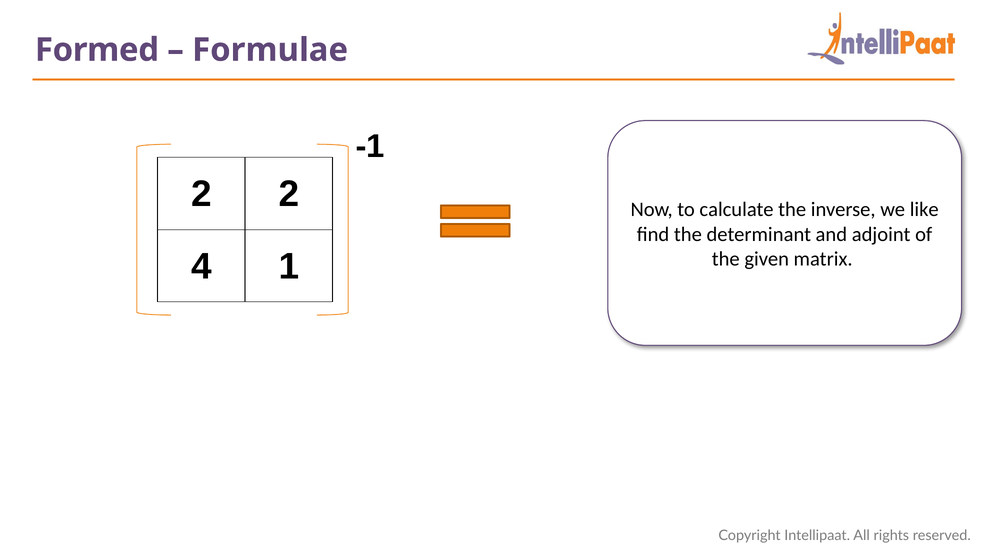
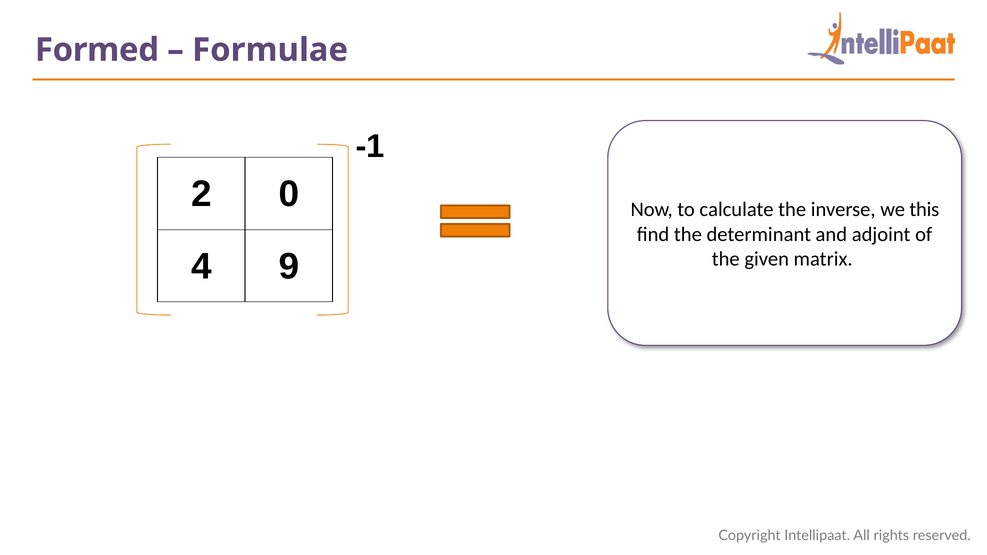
2 2: 2 -> 0
like: like -> this
1: 1 -> 9
